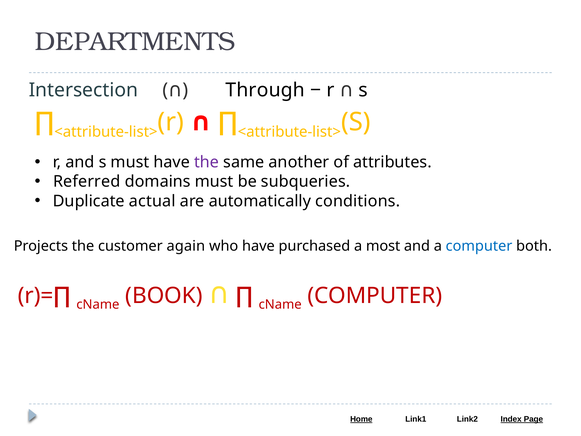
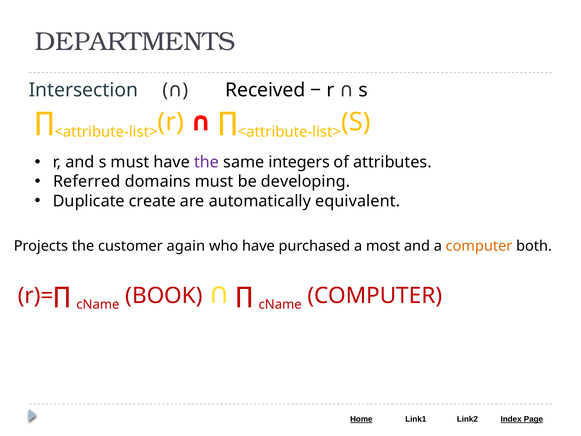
Through: Through -> Received
another: another -> integers
subqueries: subqueries -> developing
actual: actual -> create
conditions: conditions -> equivalent
computer at (479, 246) colour: blue -> orange
